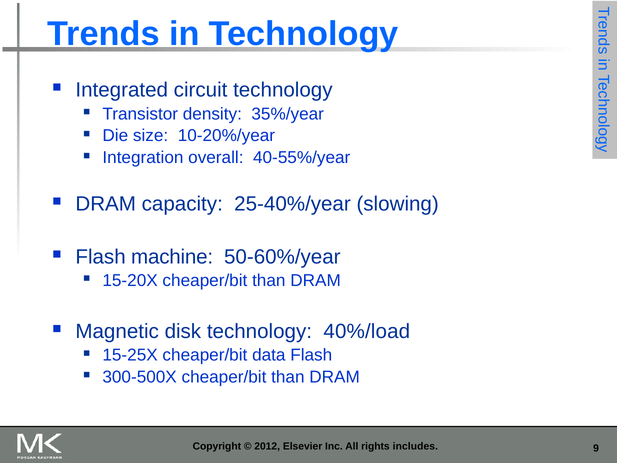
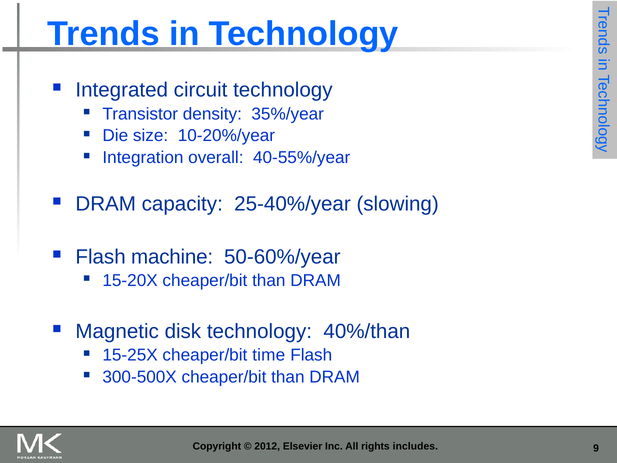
40%/load: 40%/load -> 40%/than
data: data -> time
